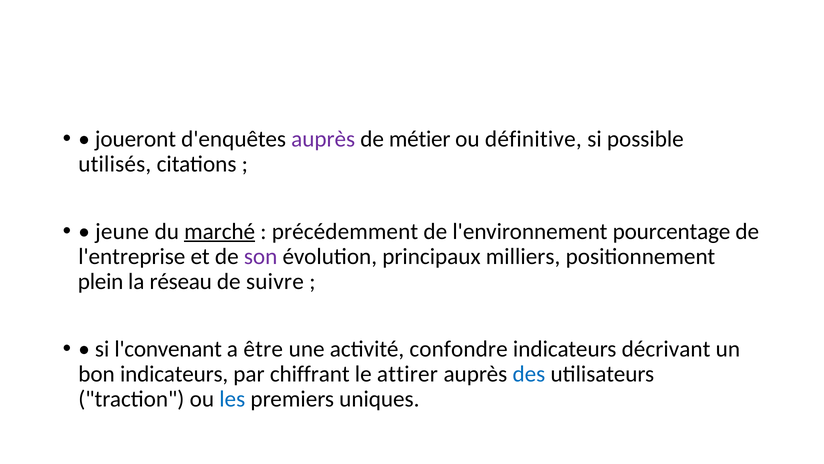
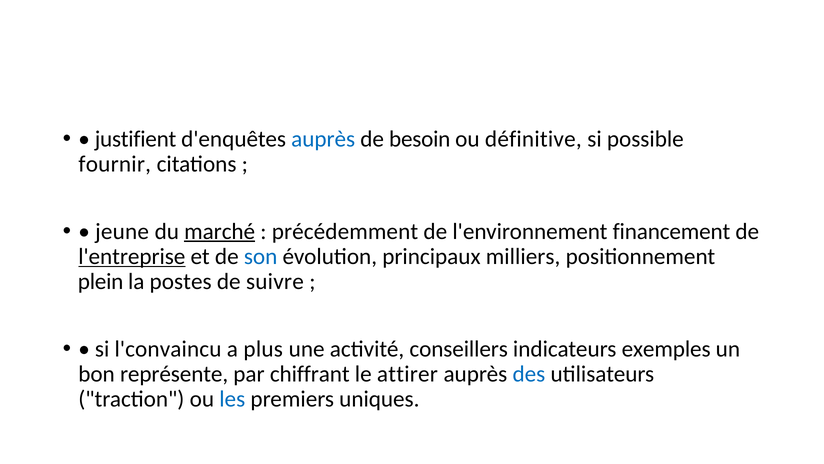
joueront: joueront -> justifient
auprès at (323, 139) colour: purple -> blue
métier: métier -> besoin
utilisés: utilisés -> fournir
pourcentage: pourcentage -> financement
l'entreprise underline: none -> present
son colour: purple -> blue
réseau: réseau -> postes
l'convenant: l'convenant -> l'convaincu
être: être -> plus
confondre: confondre -> conseillers
décrivant: décrivant -> exemples
bon indicateurs: indicateurs -> représente
